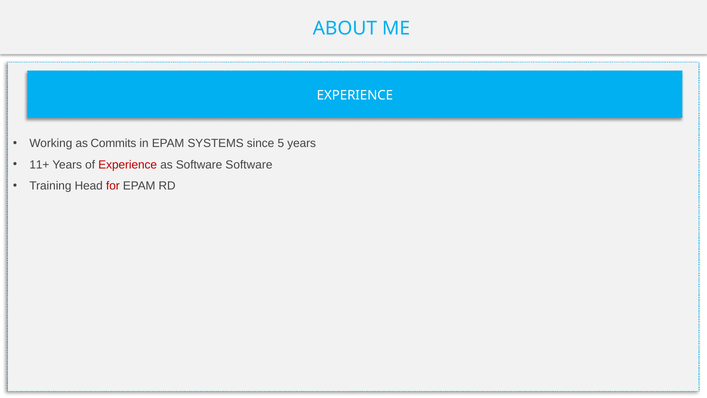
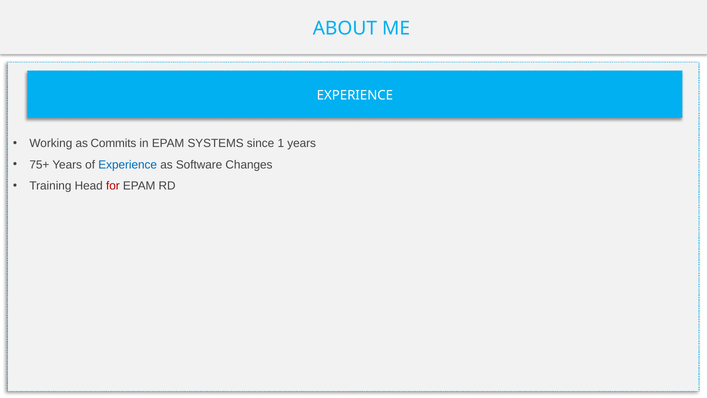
5: 5 -> 1
11+: 11+ -> 75+
Experience at (128, 165) colour: red -> blue
Software Software: Software -> Changes
